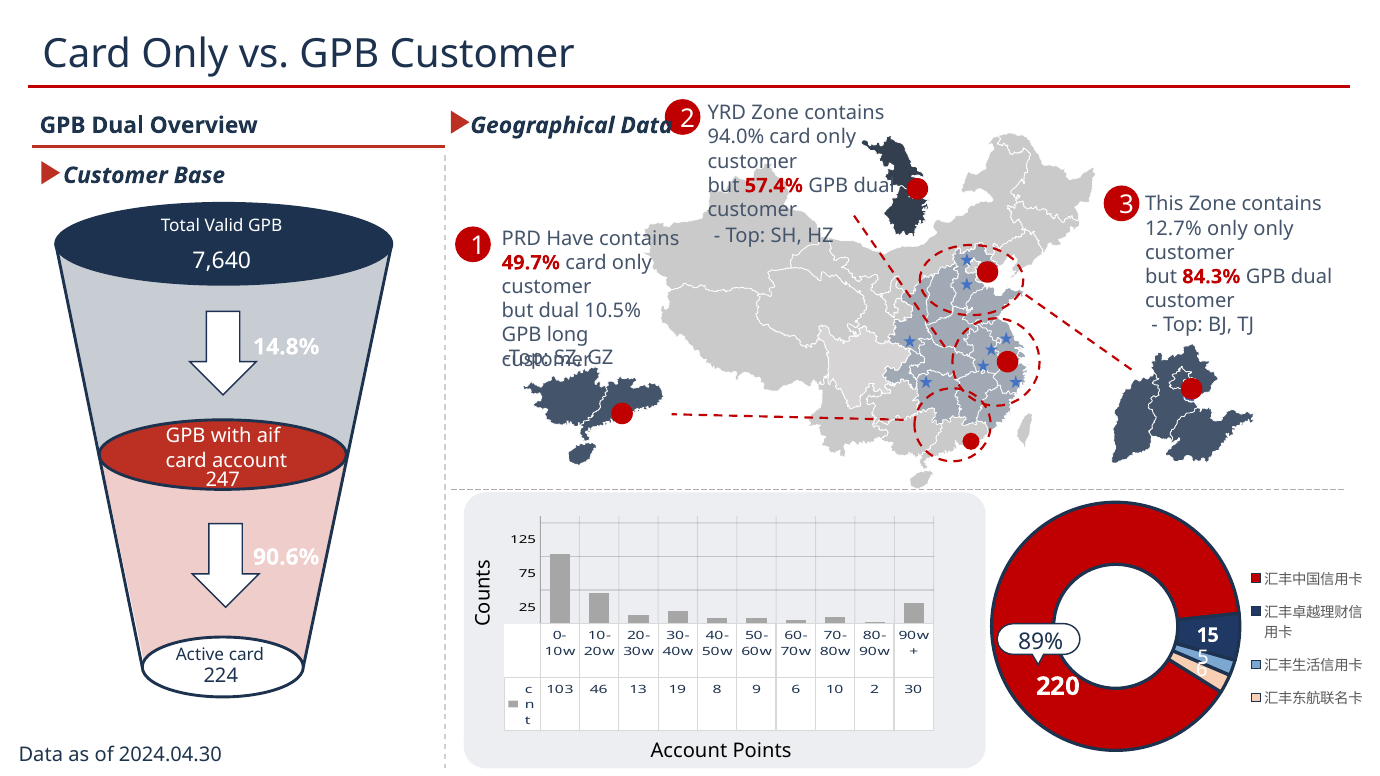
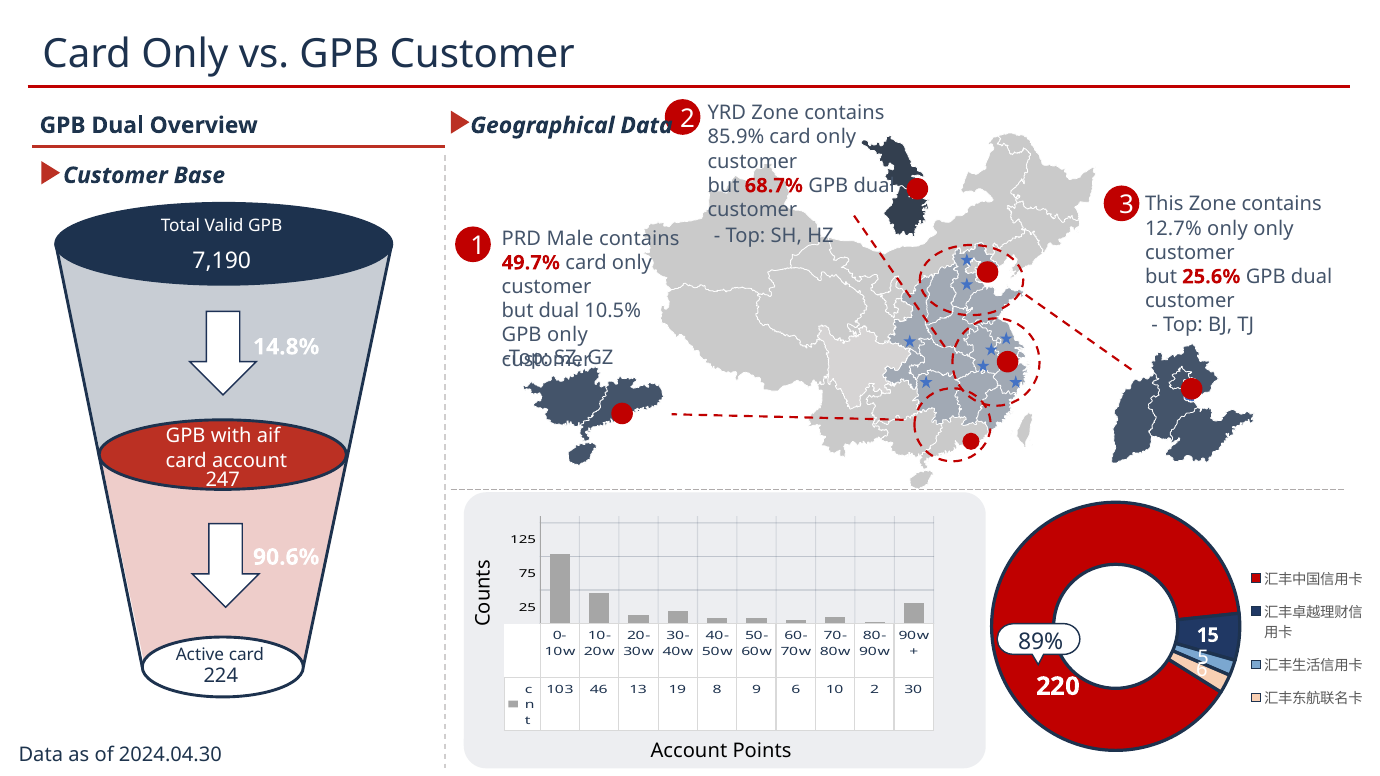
94.0%: 94.0% -> 85.9%
57.4%: 57.4% -> 68.7%
Have: Have -> Male
7,640: 7,640 -> 7,190
84.3%: 84.3% -> 25.6%
GPB long: long -> only
